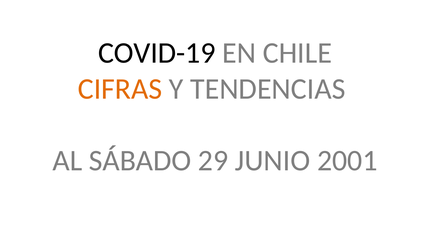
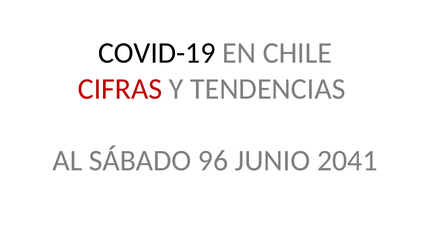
CIFRAS colour: orange -> red
29: 29 -> 96
2001: 2001 -> 2041
